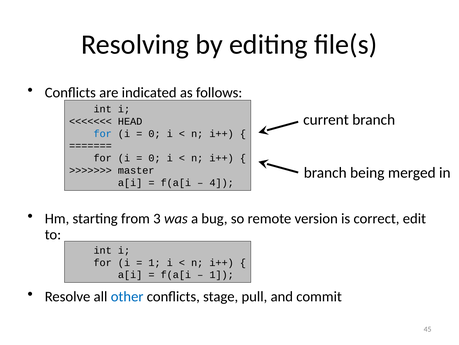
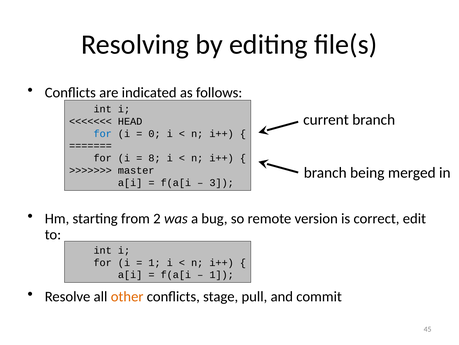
0 at (155, 158): 0 -> 8
4: 4 -> 3
3: 3 -> 2
other colour: blue -> orange
